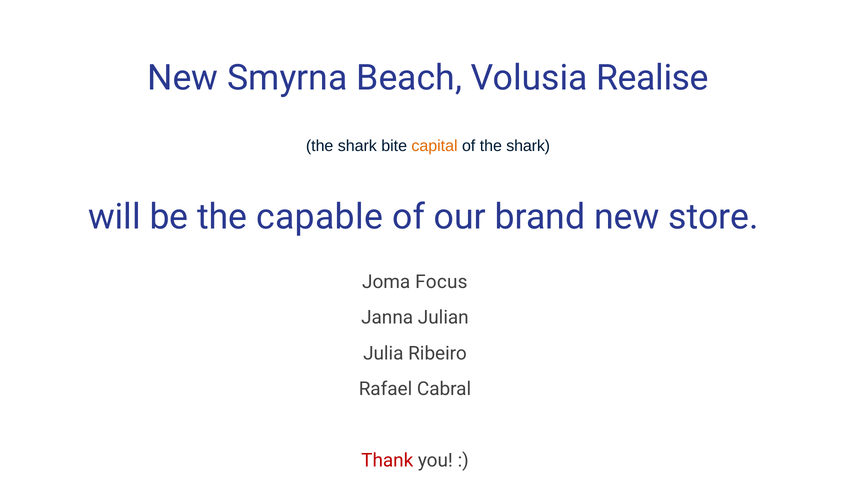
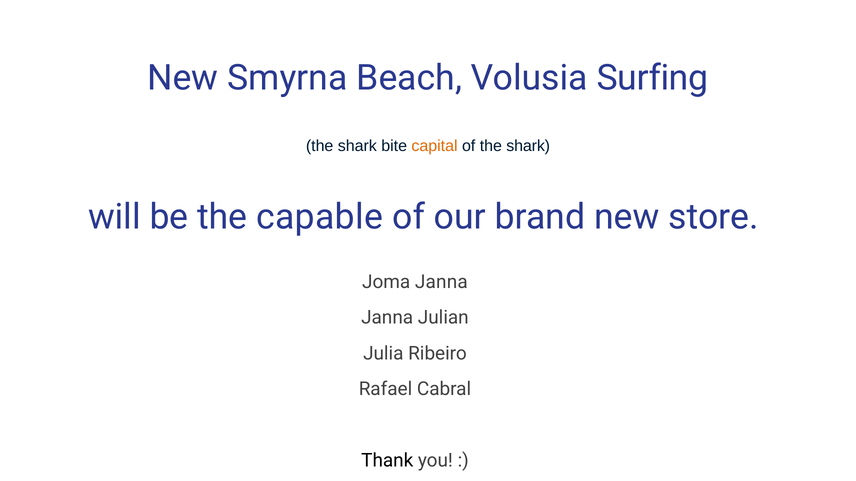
Realise: Realise -> Surfing
Joma Focus: Focus -> Janna
Thank colour: red -> black
